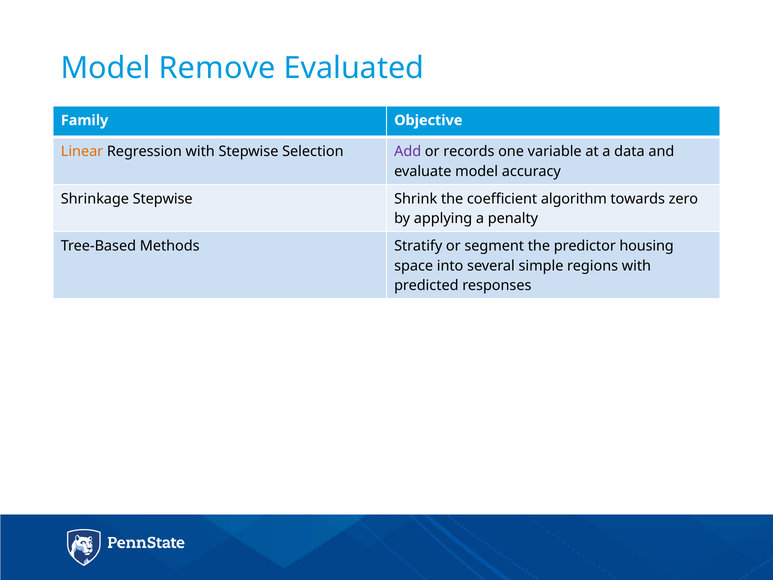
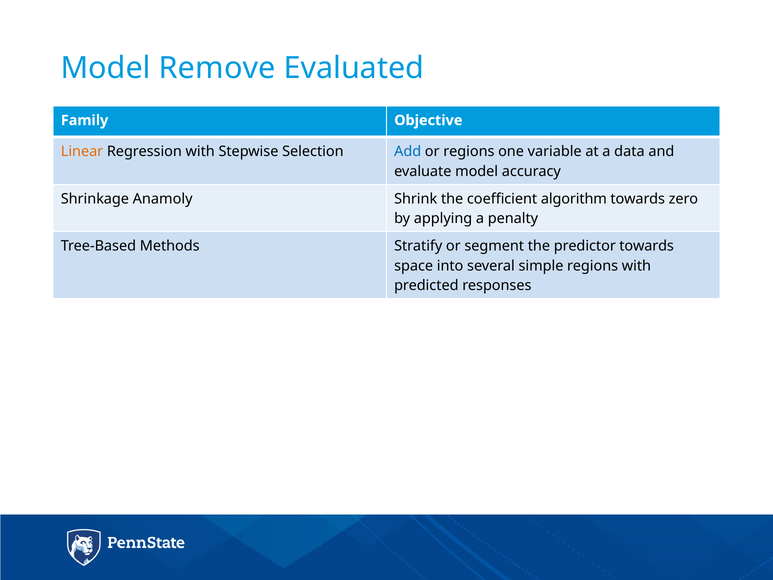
Add colour: purple -> blue
or records: records -> regions
Shrinkage Stepwise: Stepwise -> Anamoly
predictor housing: housing -> towards
